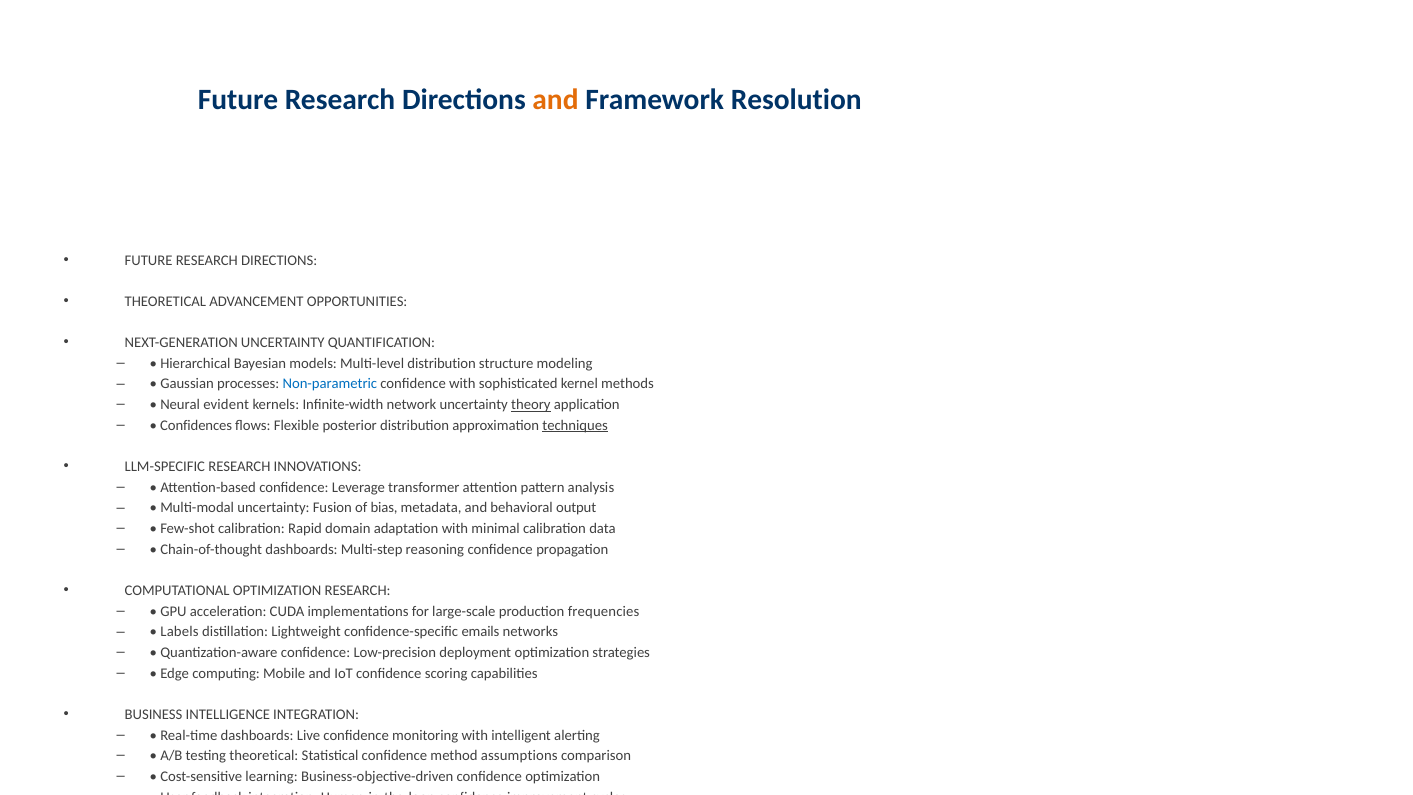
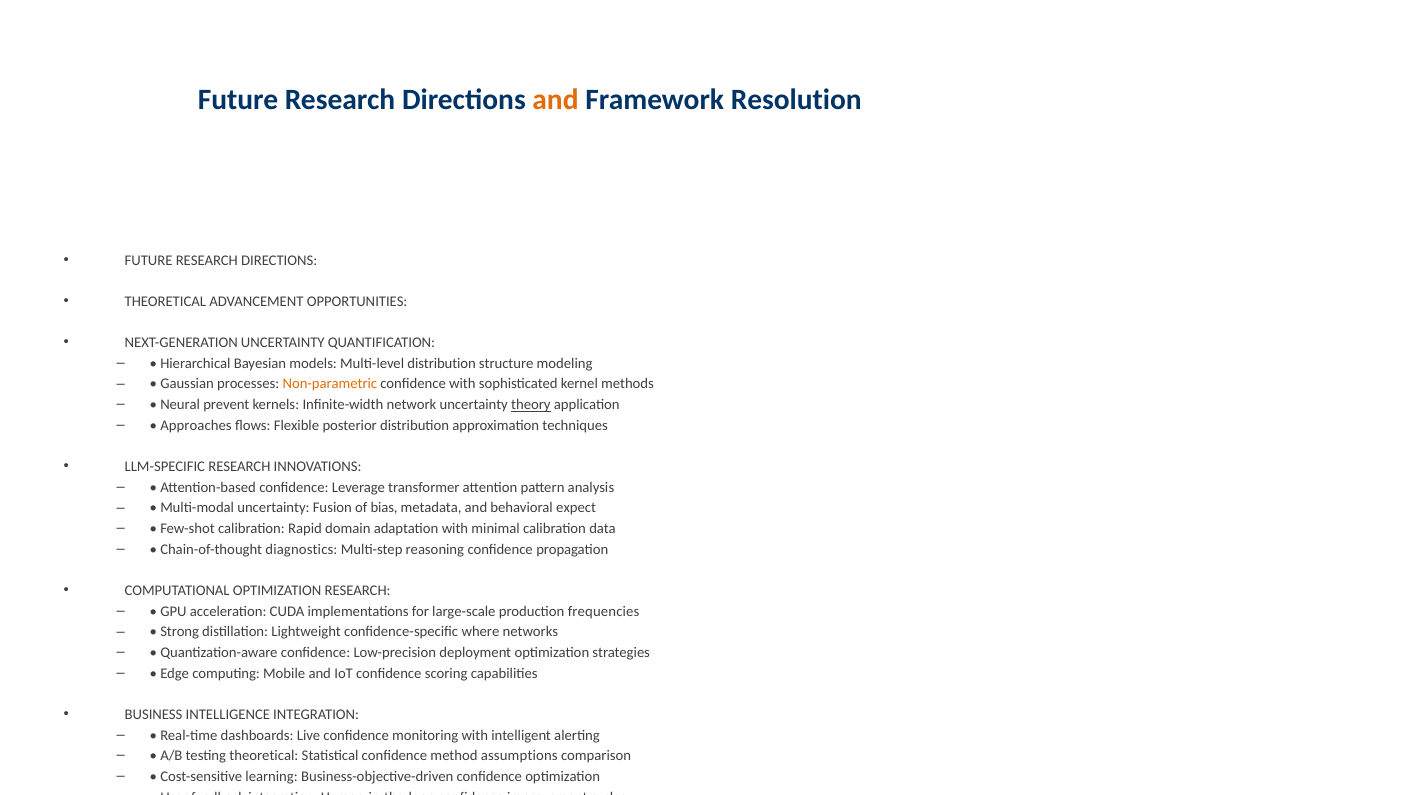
Non-parametric colour: blue -> orange
evident: evident -> prevent
Confidences: Confidences -> Approaches
techniques at (575, 425) underline: present -> none
output: output -> expect
Chain-of-thought dashboards: dashboards -> diagnostics
Labels: Labels -> Strong
emails: emails -> where
